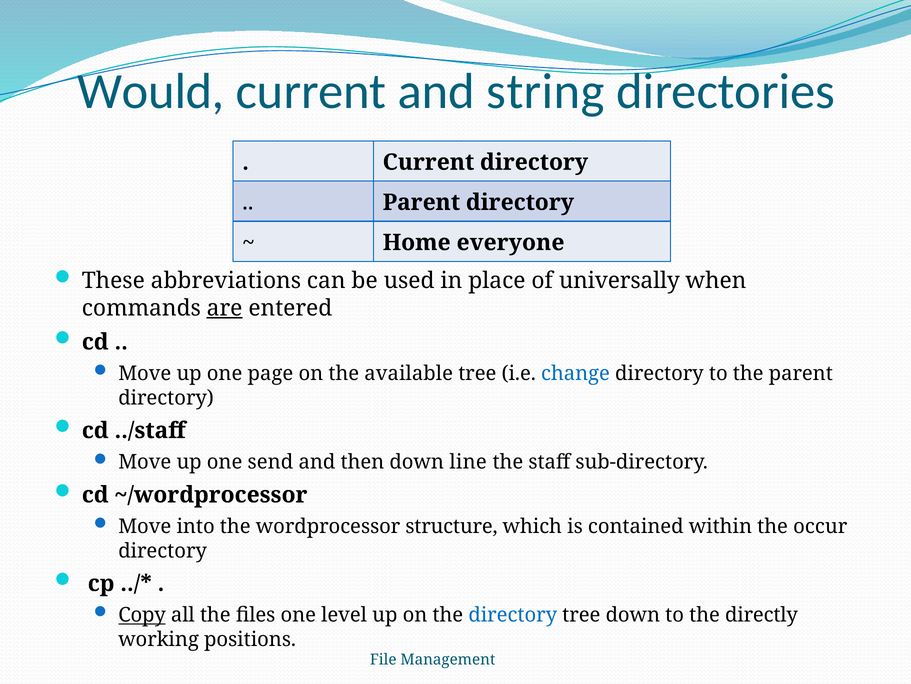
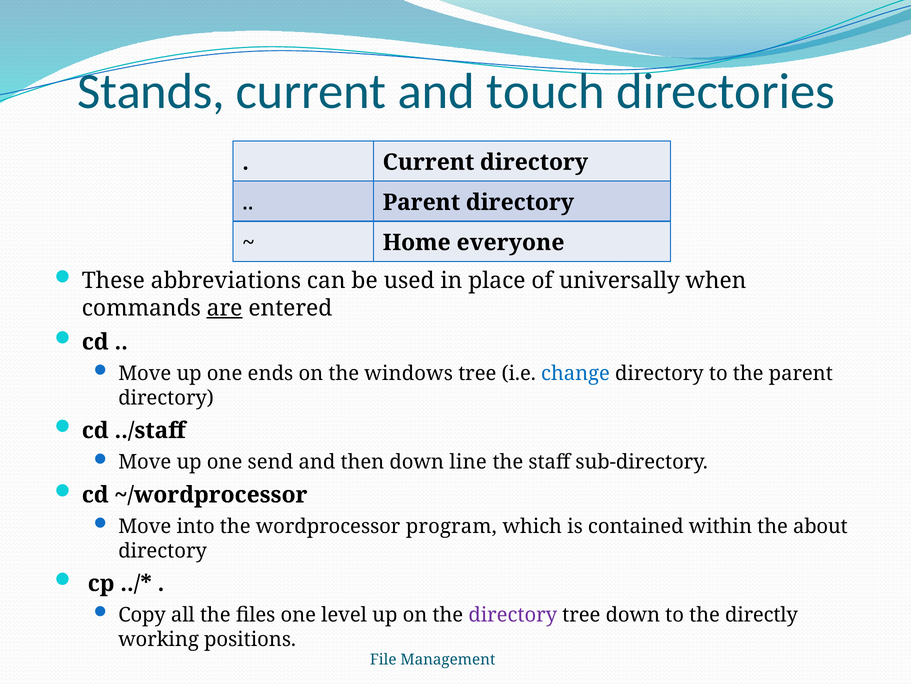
Would: Would -> Stands
string: string -> touch
page: page -> ends
available: available -> windows
structure: structure -> program
occur: occur -> about
Copy underline: present -> none
directory at (513, 615) colour: blue -> purple
